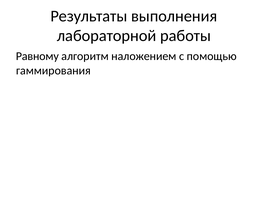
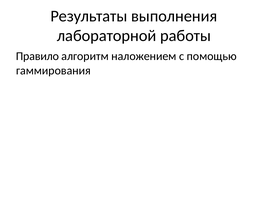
Равному: Равному -> Правило
